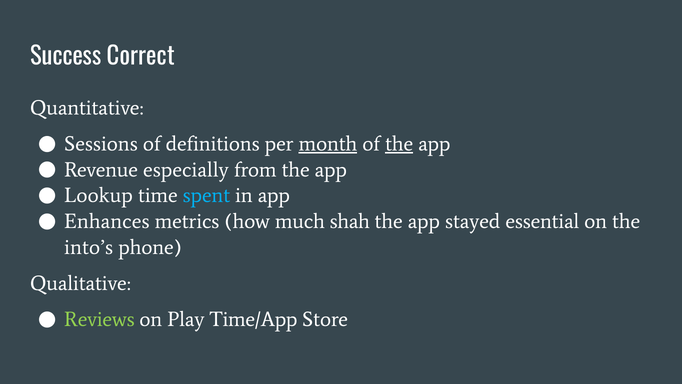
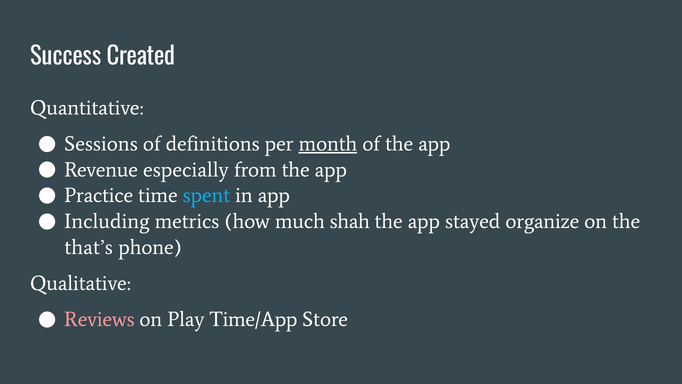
Correct: Correct -> Created
the at (399, 144) underline: present -> none
Lookup: Lookup -> Practice
Enhances: Enhances -> Including
essential: essential -> organize
into’s: into’s -> that’s
Reviews colour: light green -> pink
